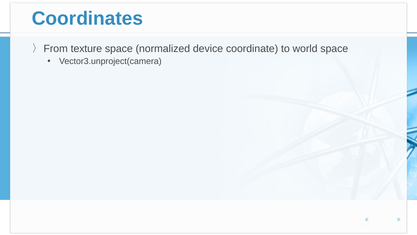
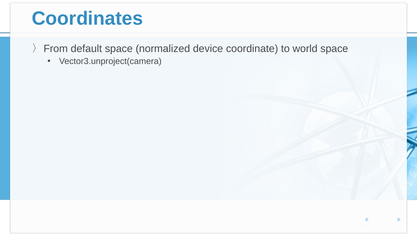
texture: texture -> default
